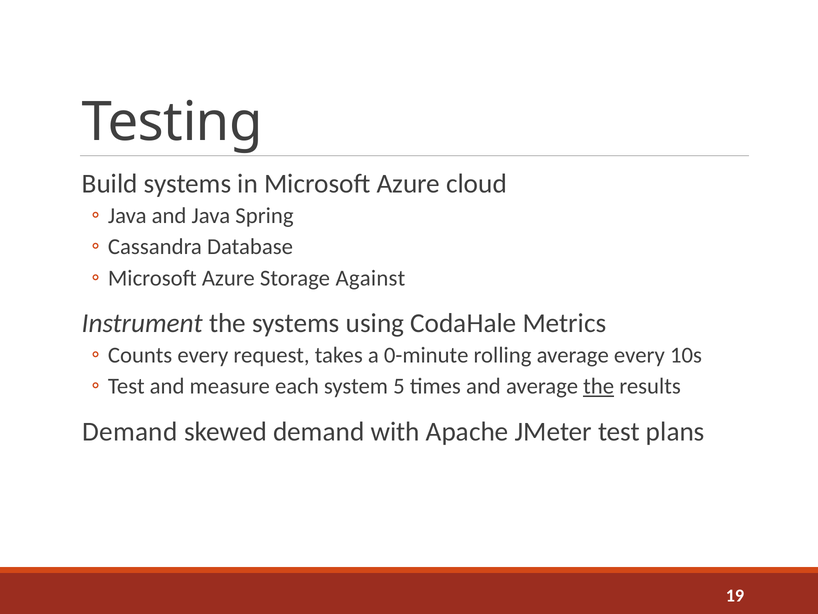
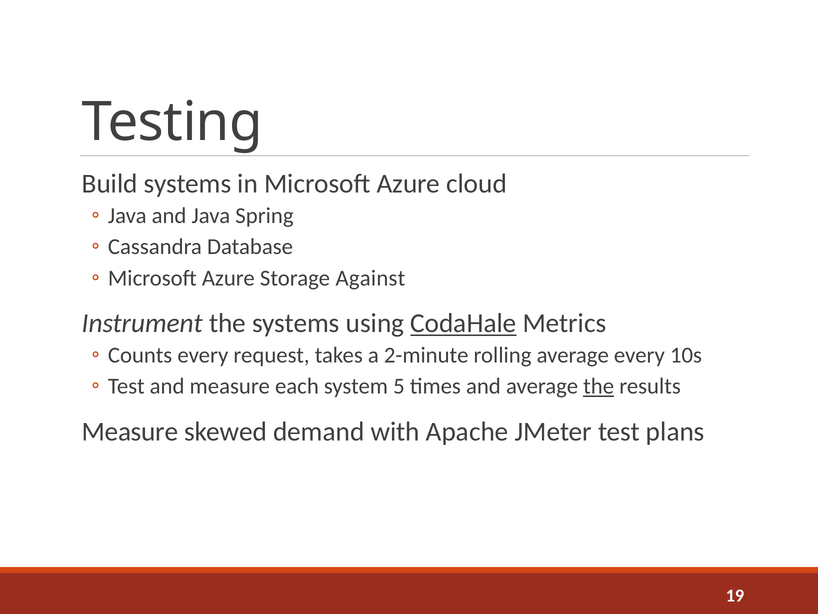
CodaHale underline: none -> present
0-minute: 0-minute -> 2-minute
Demand at (130, 431): Demand -> Measure
